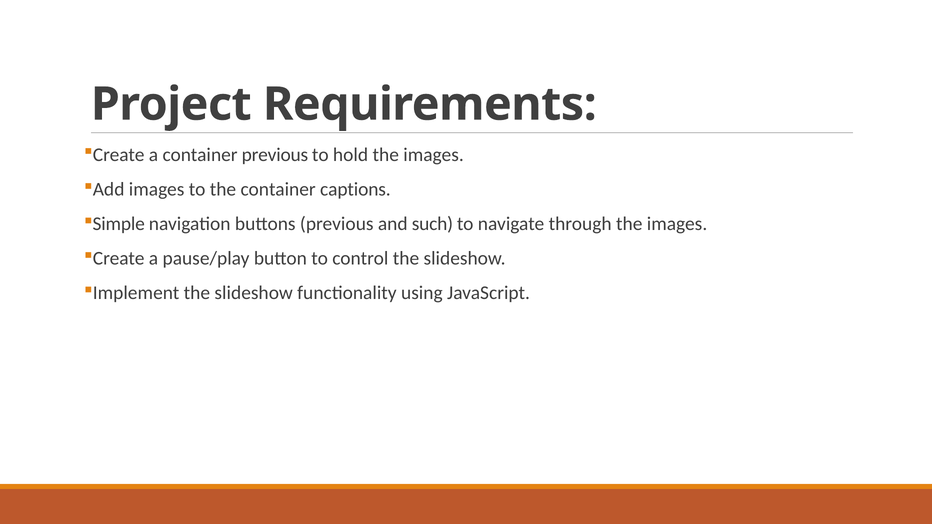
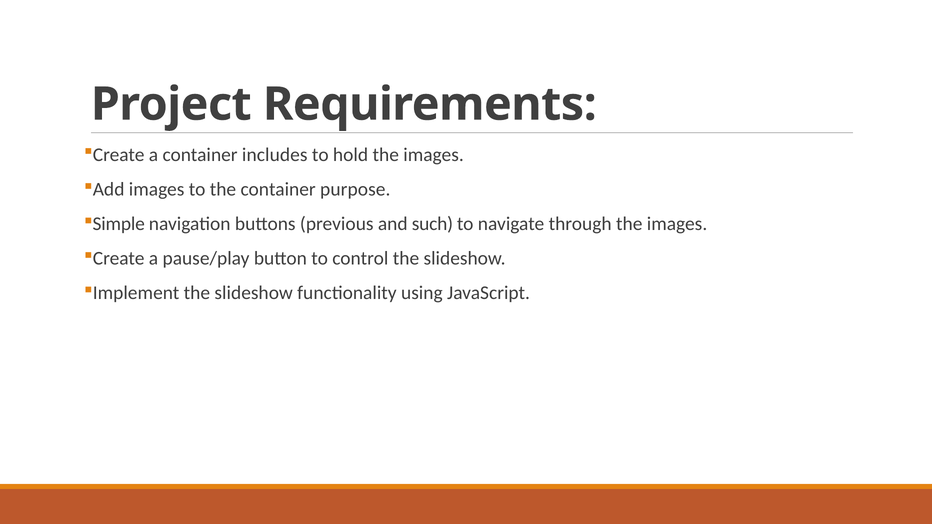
container previous: previous -> includes
captions: captions -> purpose
